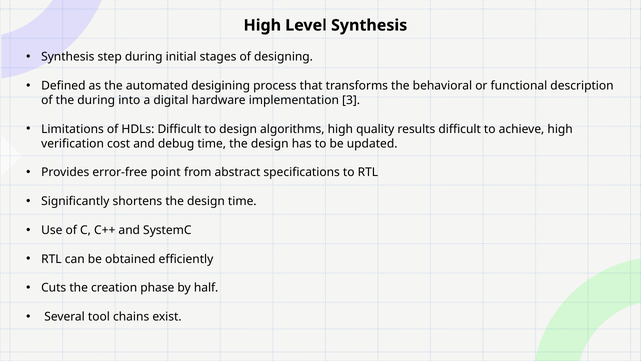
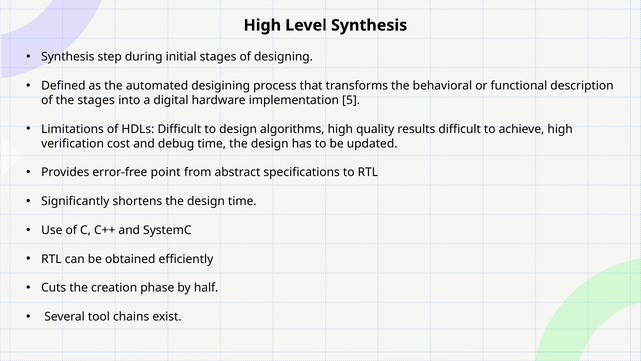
the during: during -> stages
3: 3 -> 5
